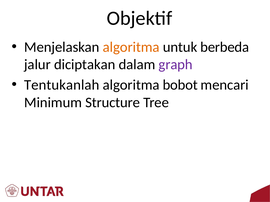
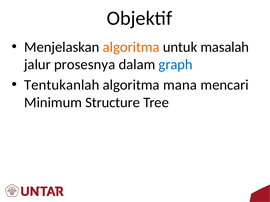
berbeda: berbeda -> masalah
diciptakan: diciptakan -> prosesnya
graph colour: purple -> blue
bobot: bobot -> mana
